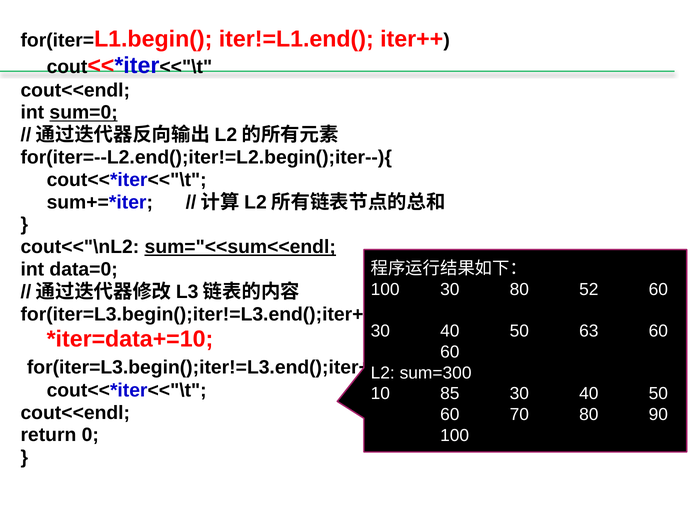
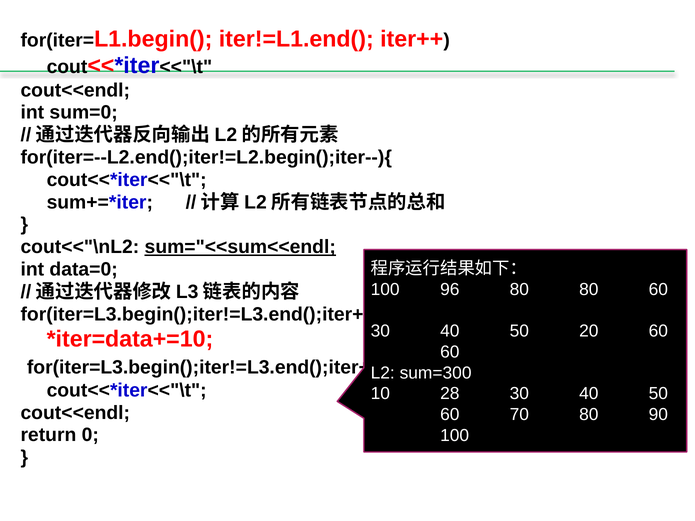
sum=0 underline: present -> none
100 30: 30 -> 96
80 52: 52 -> 80
63: 63 -> 20
85: 85 -> 28
